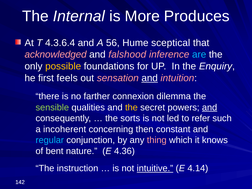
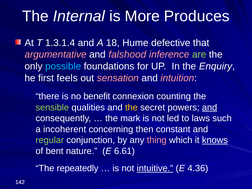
4.3.6.4: 4.3.6.4 -> 1.3.1.4
56: 56 -> 18
sceptical: sceptical -> defective
acknowledged: acknowledged -> argumentative
are colour: light blue -> light green
possible colour: yellow -> light blue
and at (150, 78) underline: present -> none
farther: farther -> benefit
dilemma: dilemma -> counting
sorts: sorts -> mark
refer: refer -> laws
regular colour: light blue -> light green
knows underline: none -> present
4.36: 4.36 -> 6.61
instruction: instruction -> repeatedly
4.14: 4.14 -> 4.36
